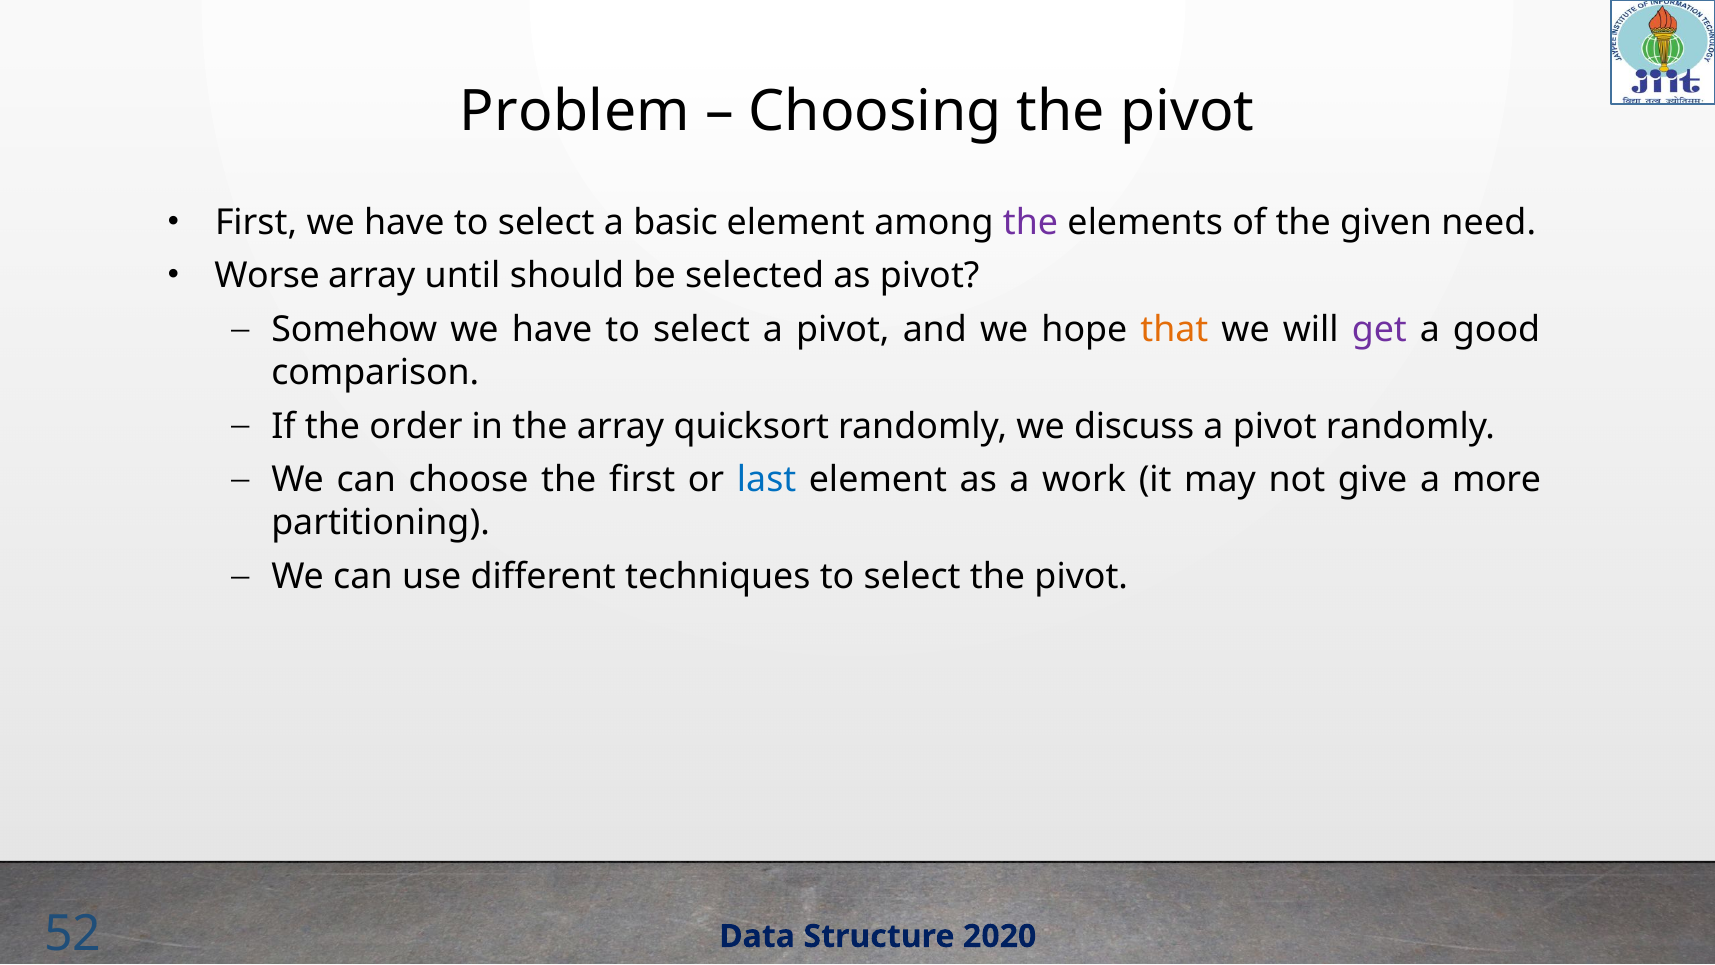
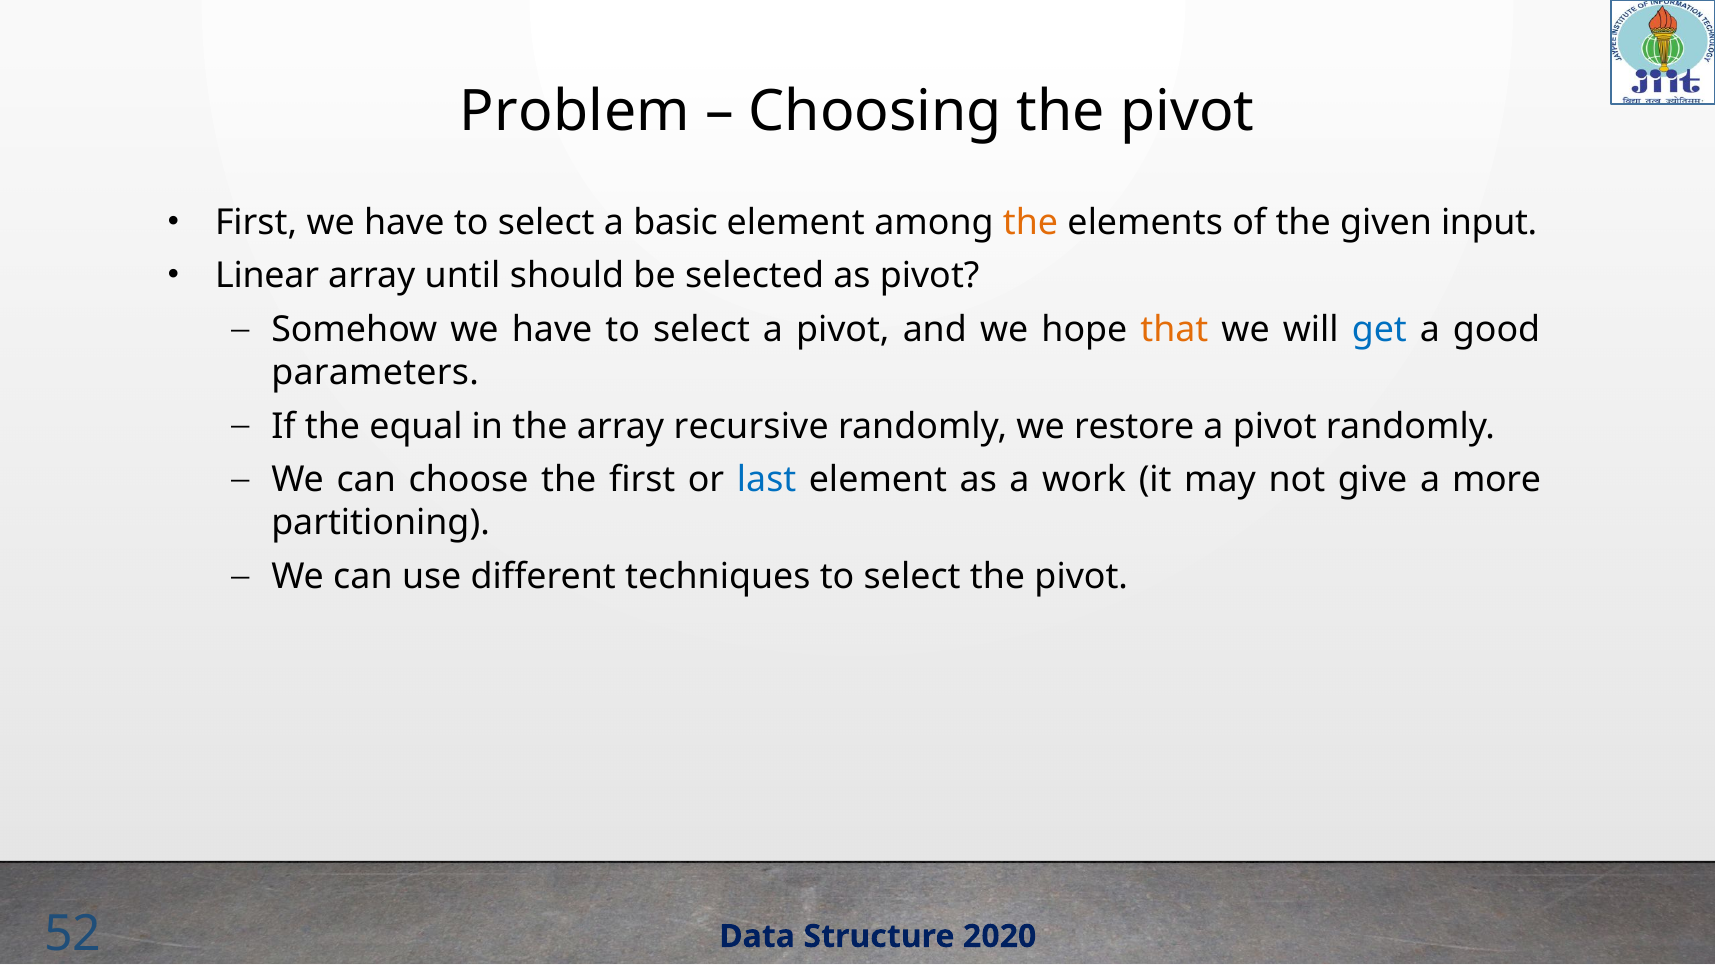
the at (1031, 222) colour: purple -> orange
need: need -> input
Worse: Worse -> Linear
get colour: purple -> blue
comparison: comparison -> parameters
order: order -> equal
quicksort: quicksort -> recursive
discuss: discuss -> restore
